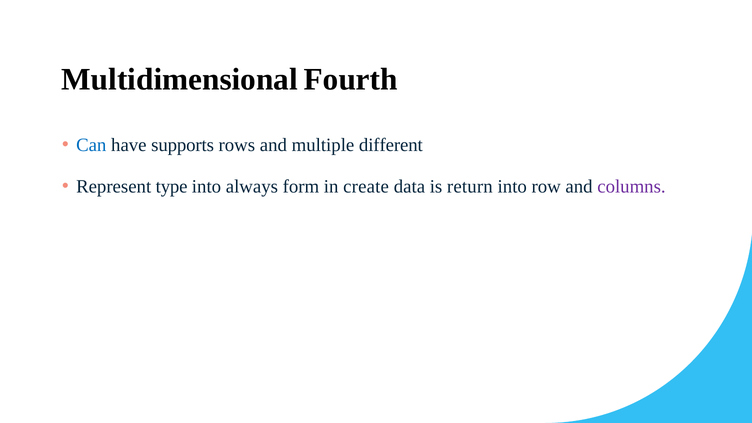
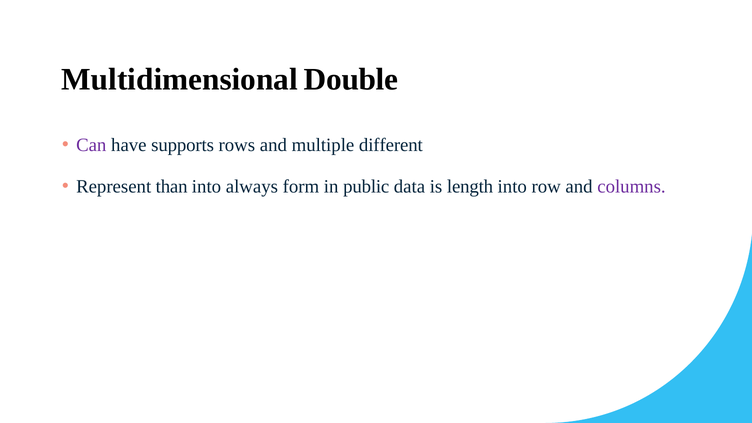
Fourth: Fourth -> Double
Can colour: blue -> purple
type: type -> than
create: create -> public
return: return -> length
